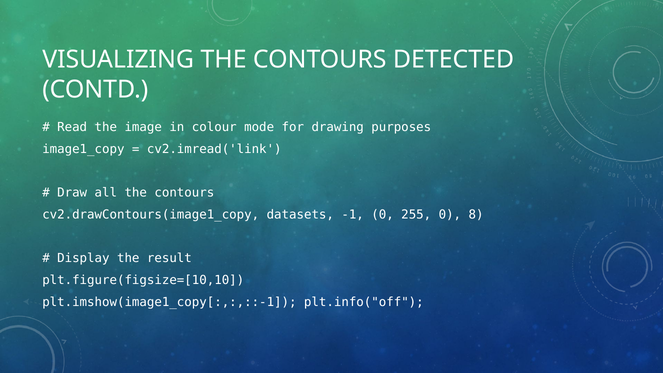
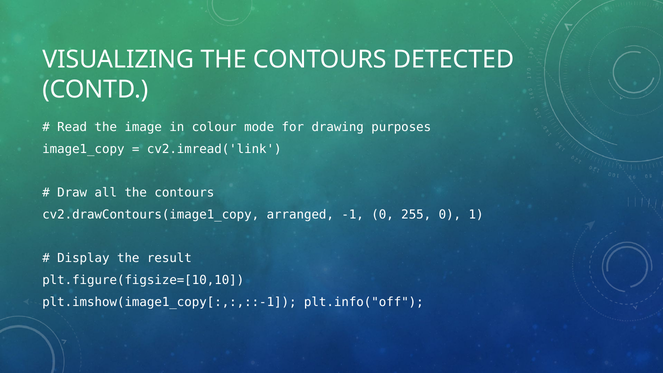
datasets: datasets -> arranged
8: 8 -> 1
